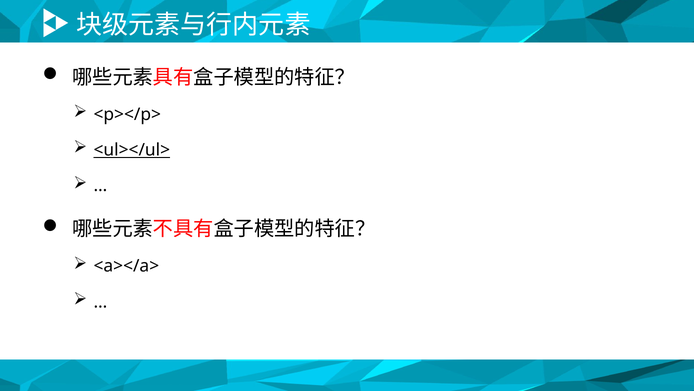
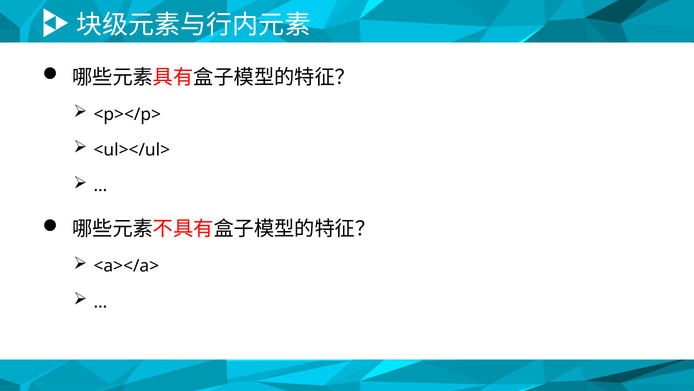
<ul></ul> underline: present -> none
